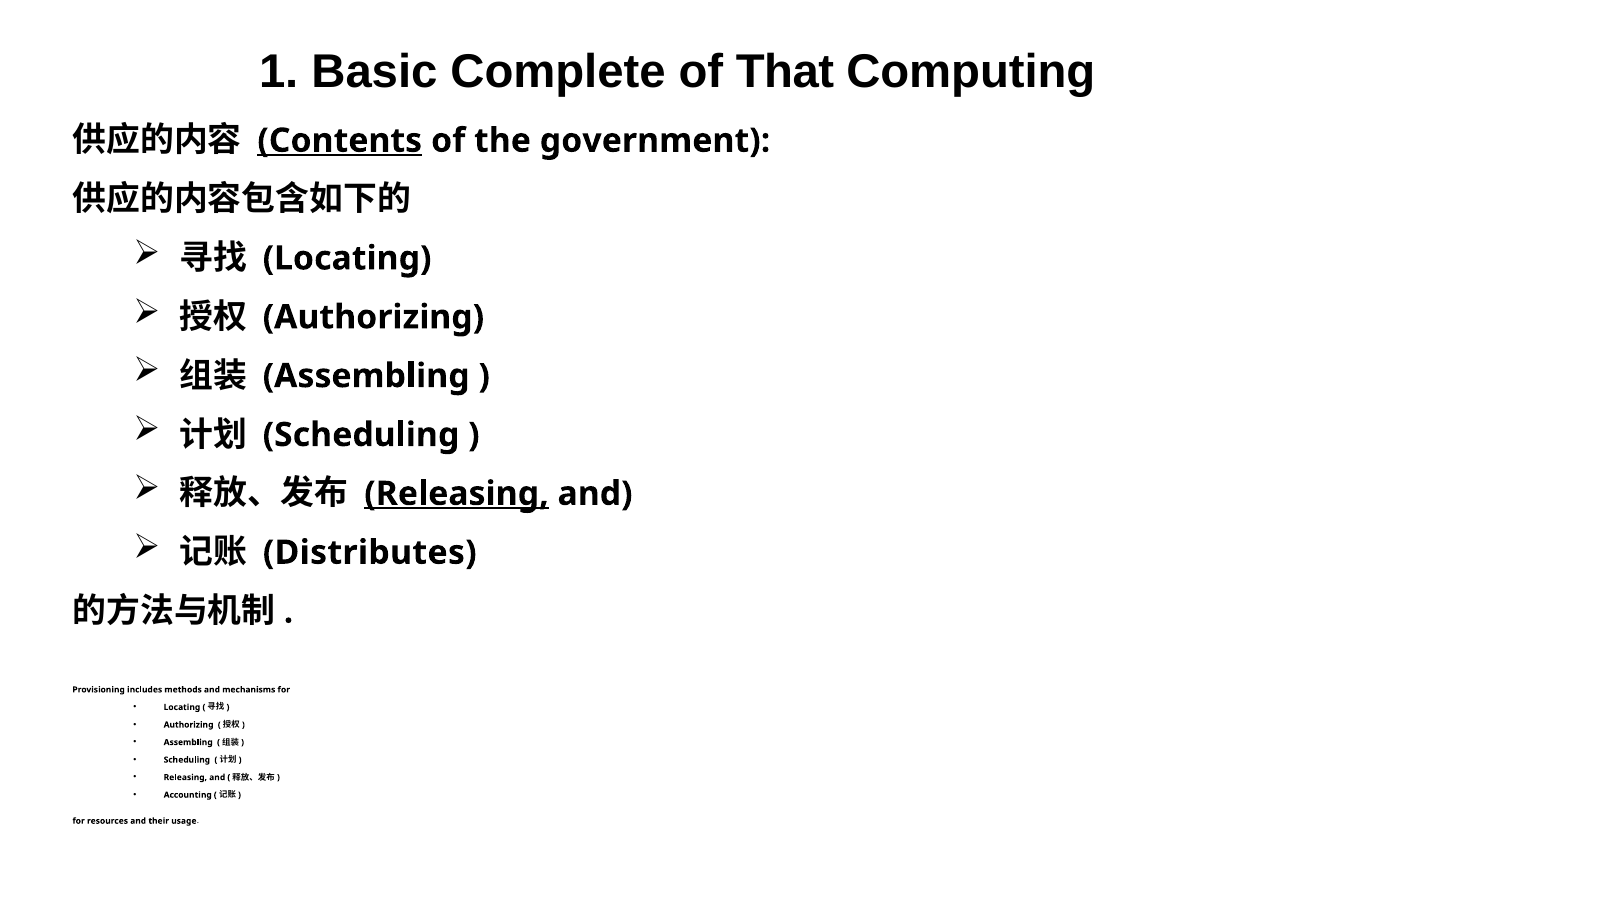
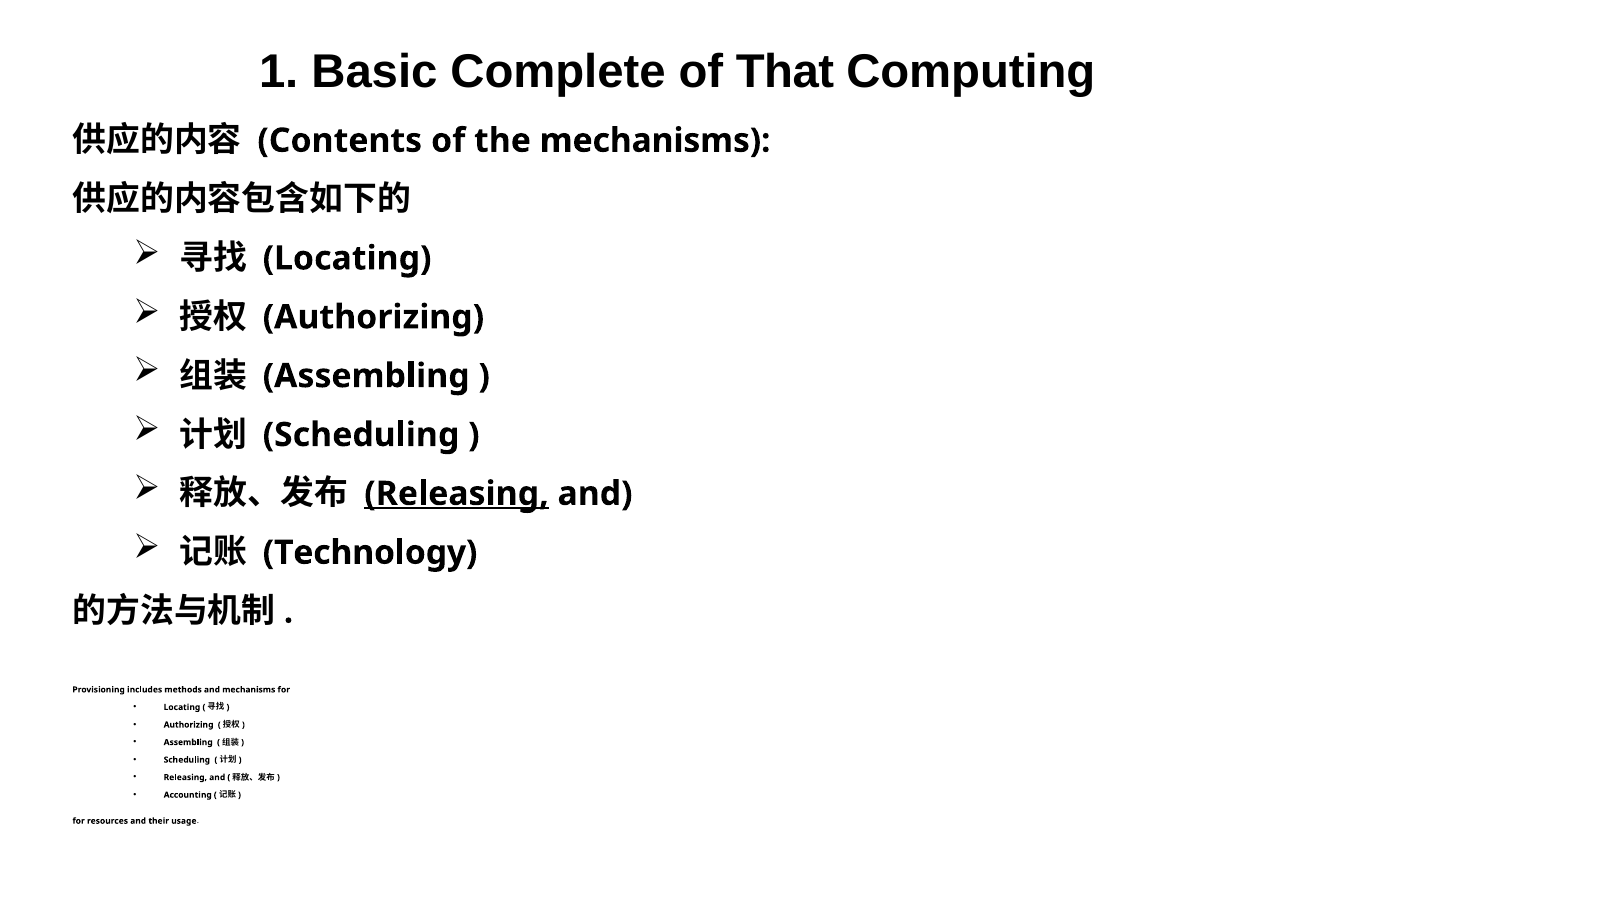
Contents underline: present -> none
the government: government -> mechanisms
Distributes: Distributes -> Technology
